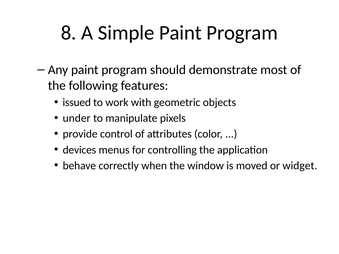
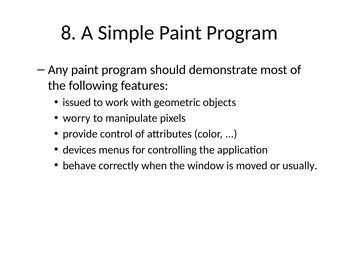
under: under -> worry
widget: widget -> usually
